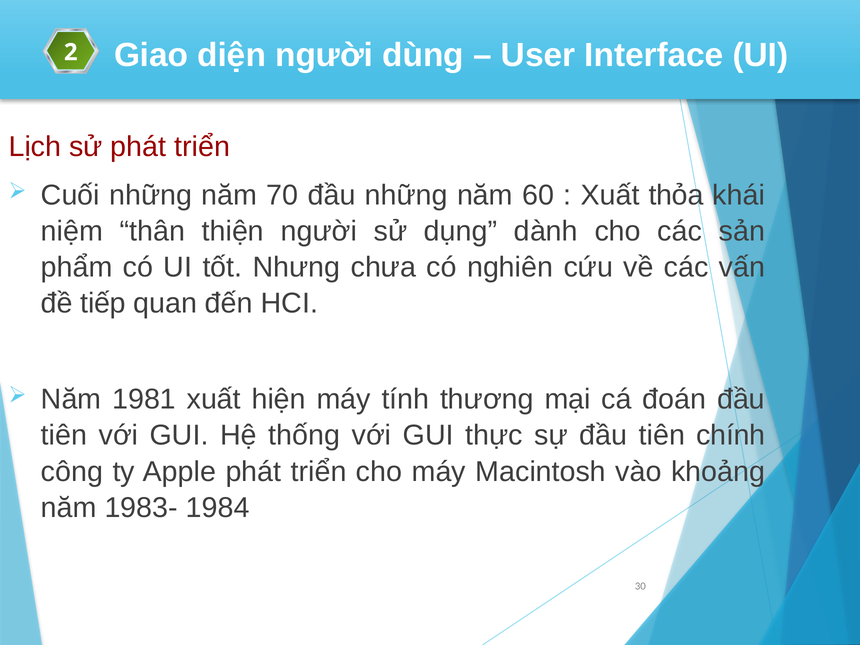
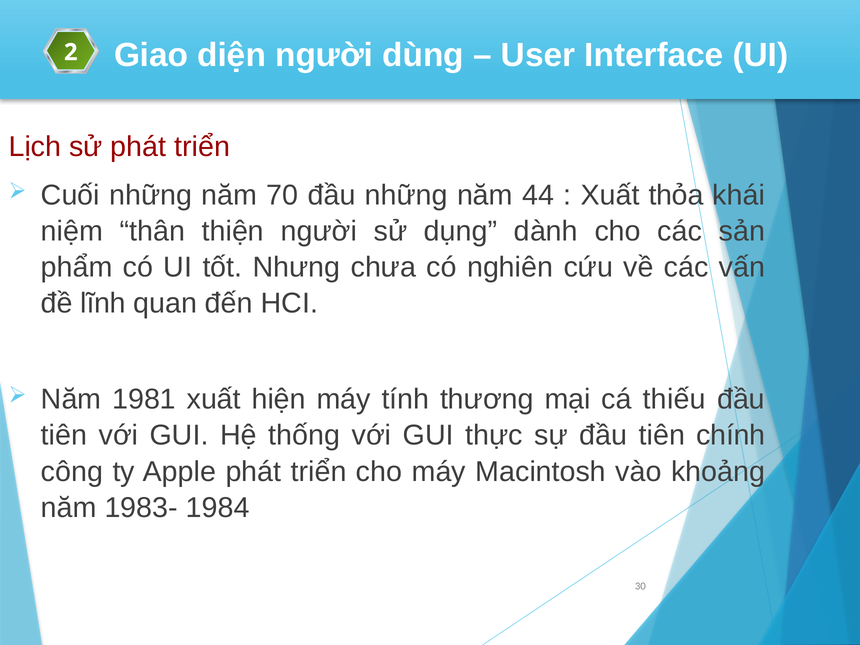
60: 60 -> 44
tiếp: tiếp -> lĩnh
đoán: đoán -> thiếu
